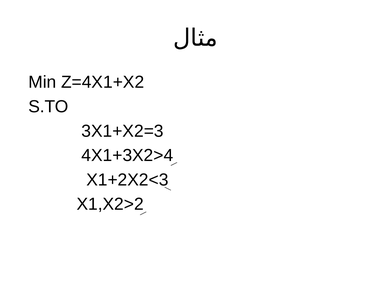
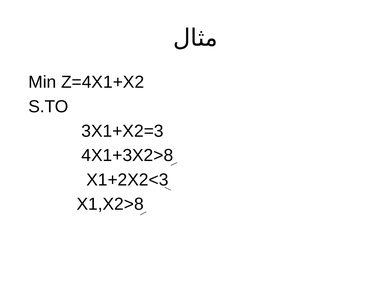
4X1+3X2>4: 4X1+3X2>4 -> 4X1+3X2>8
X1,X2>2: X1,X2>2 -> X1,X2>8
